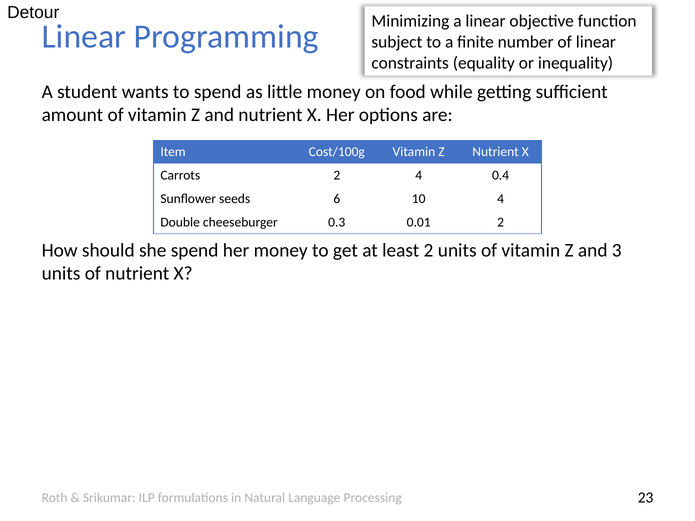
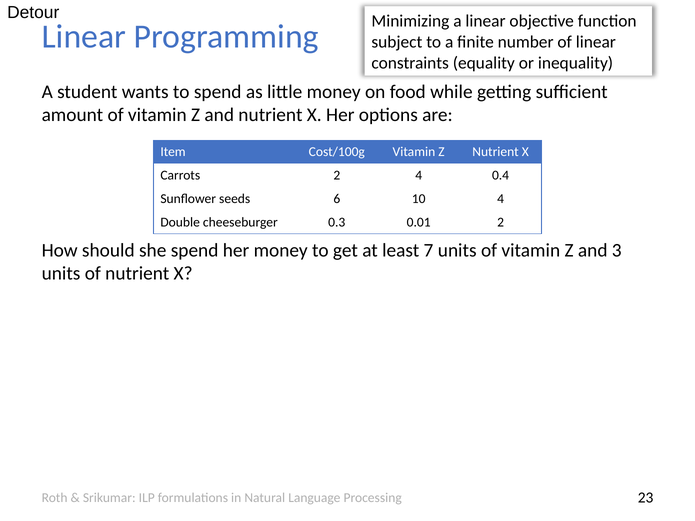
least 2: 2 -> 7
